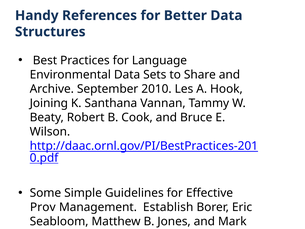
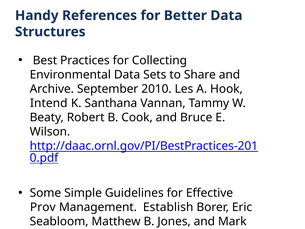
Language: Language -> Collecting
Joining: Joining -> Intend
